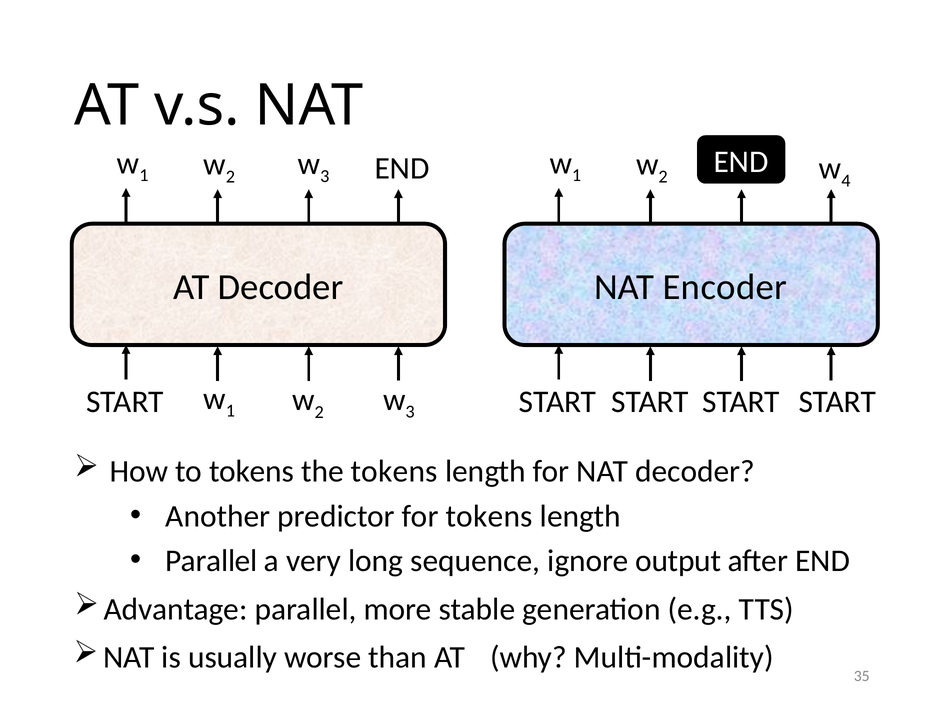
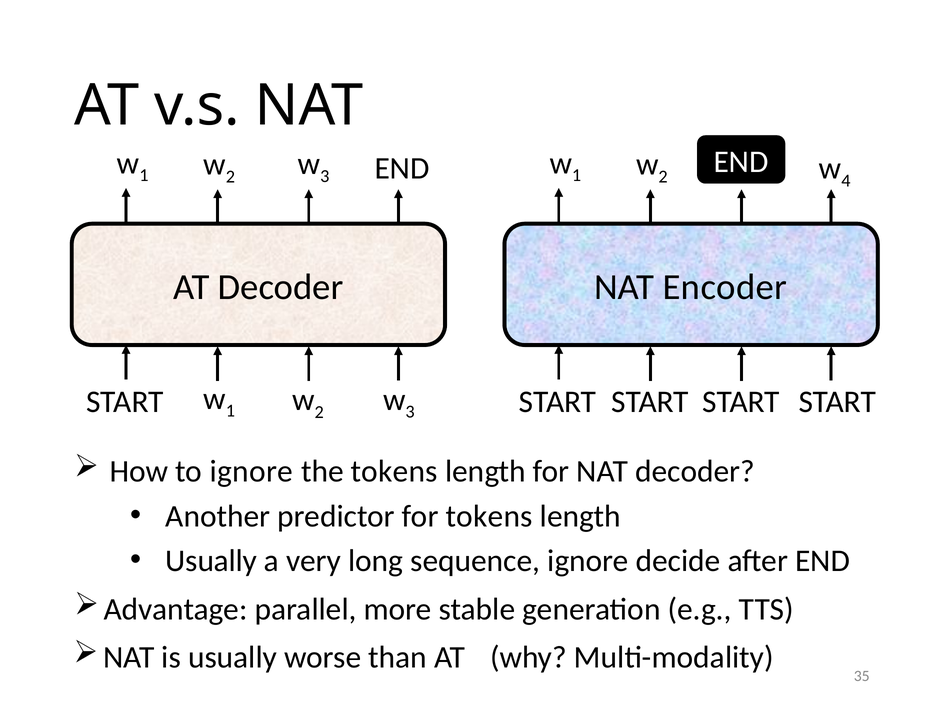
to tokens: tokens -> ignore
Parallel at (211, 561): Parallel -> Usually
output: output -> decide
